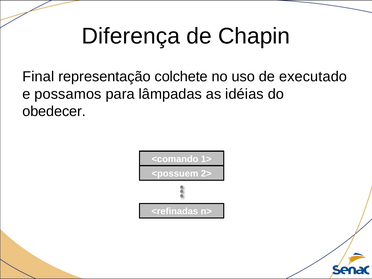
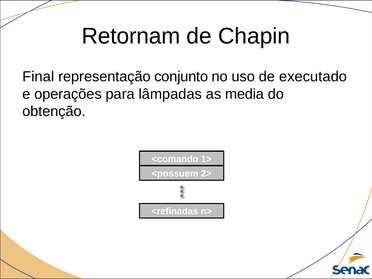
Diferença: Diferença -> Retornam
colchete: colchete -> conjunto
possamos: possamos -> operações
idéias: idéias -> media
obedecer: obedecer -> obtenção
